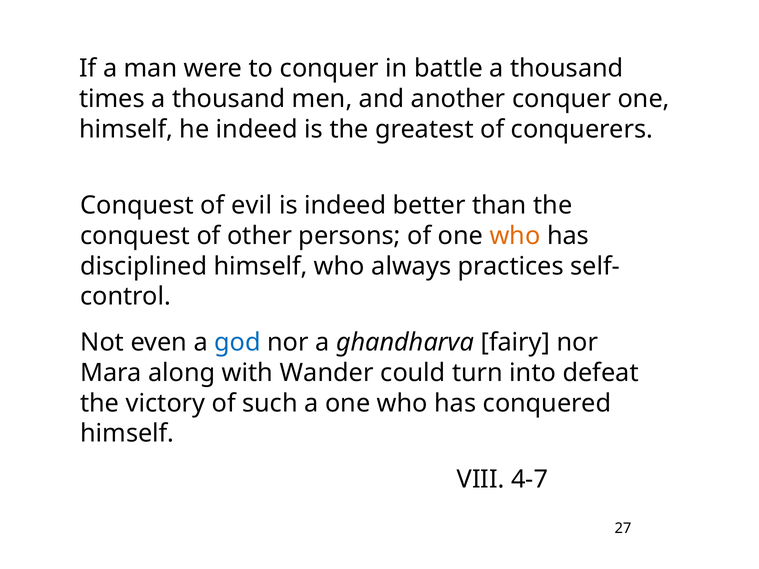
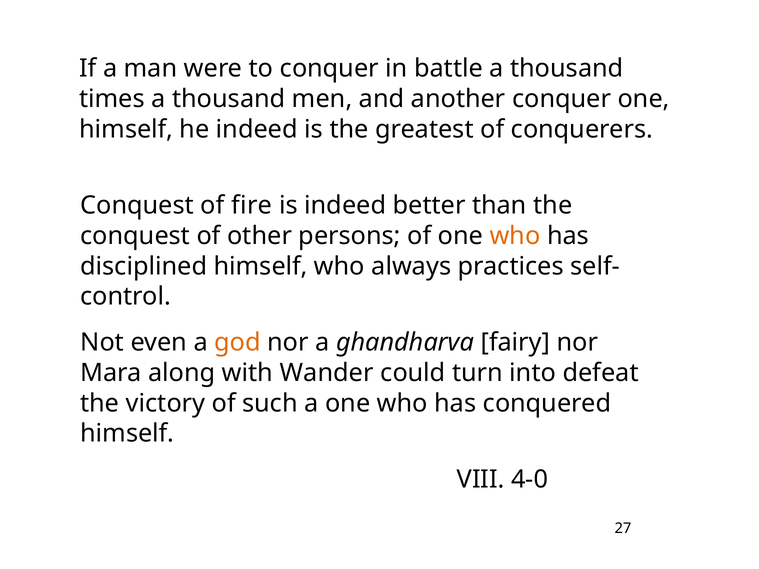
evil: evil -> fire
god colour: blue -> orange
4-7: 4-7 -> 4-0
